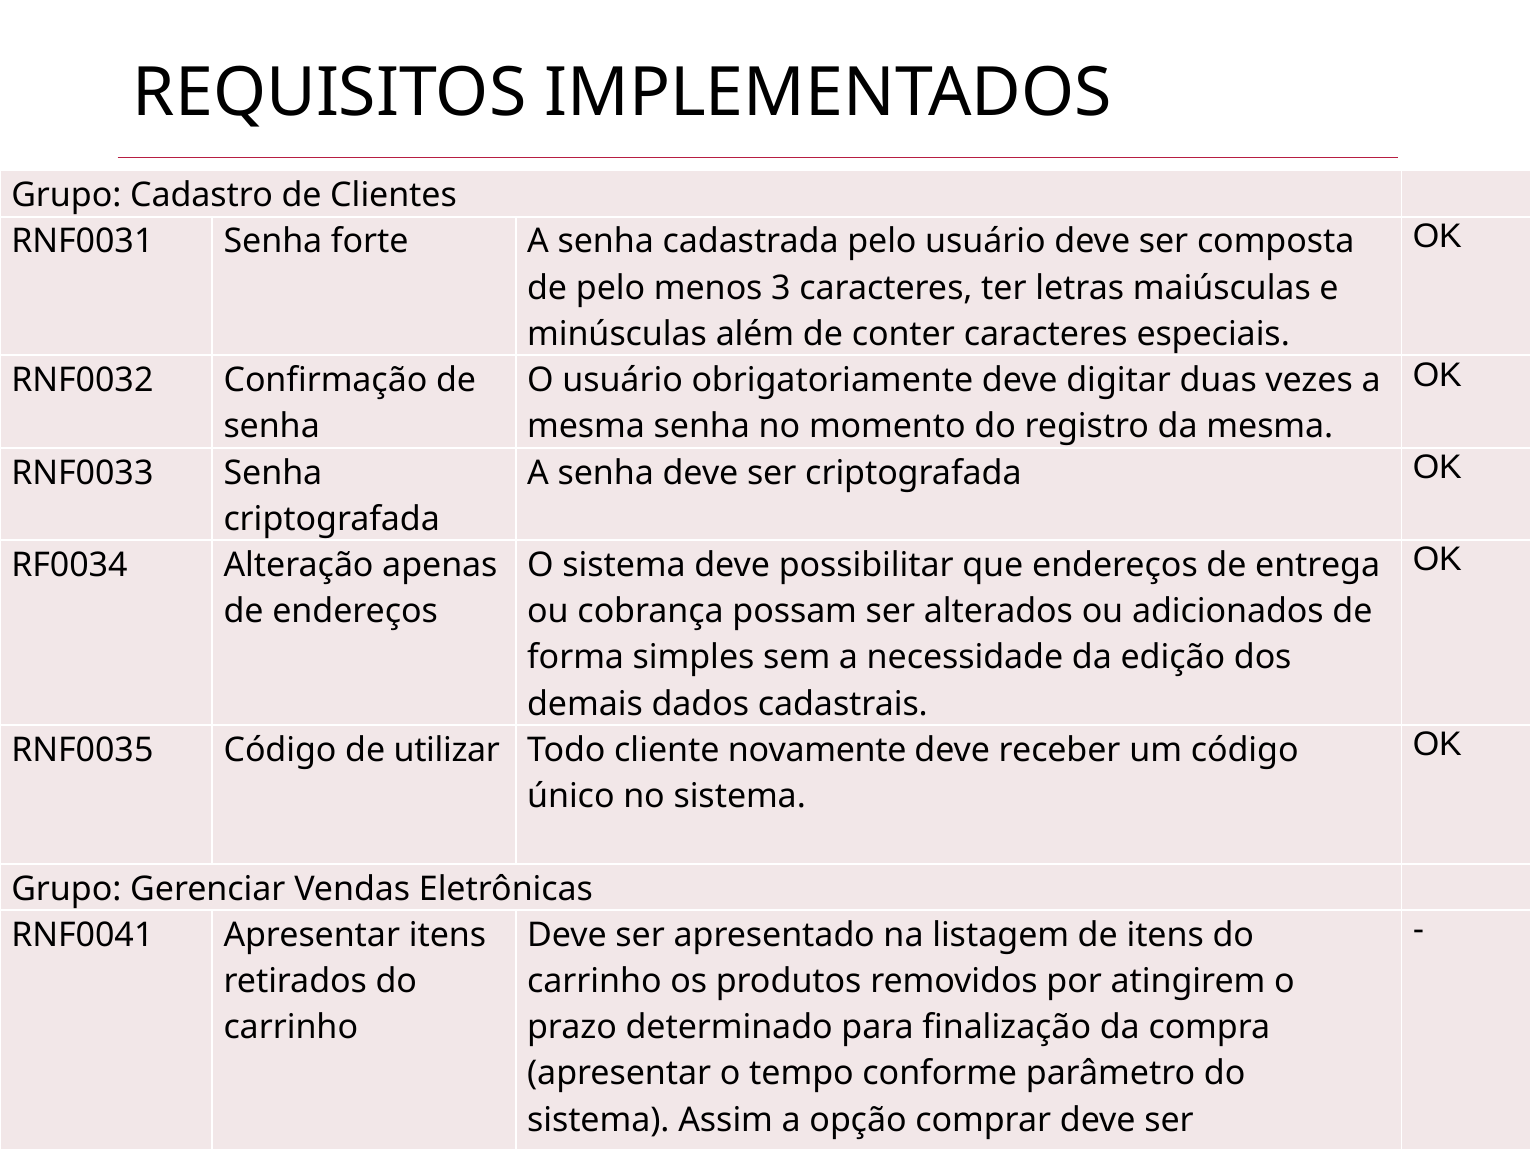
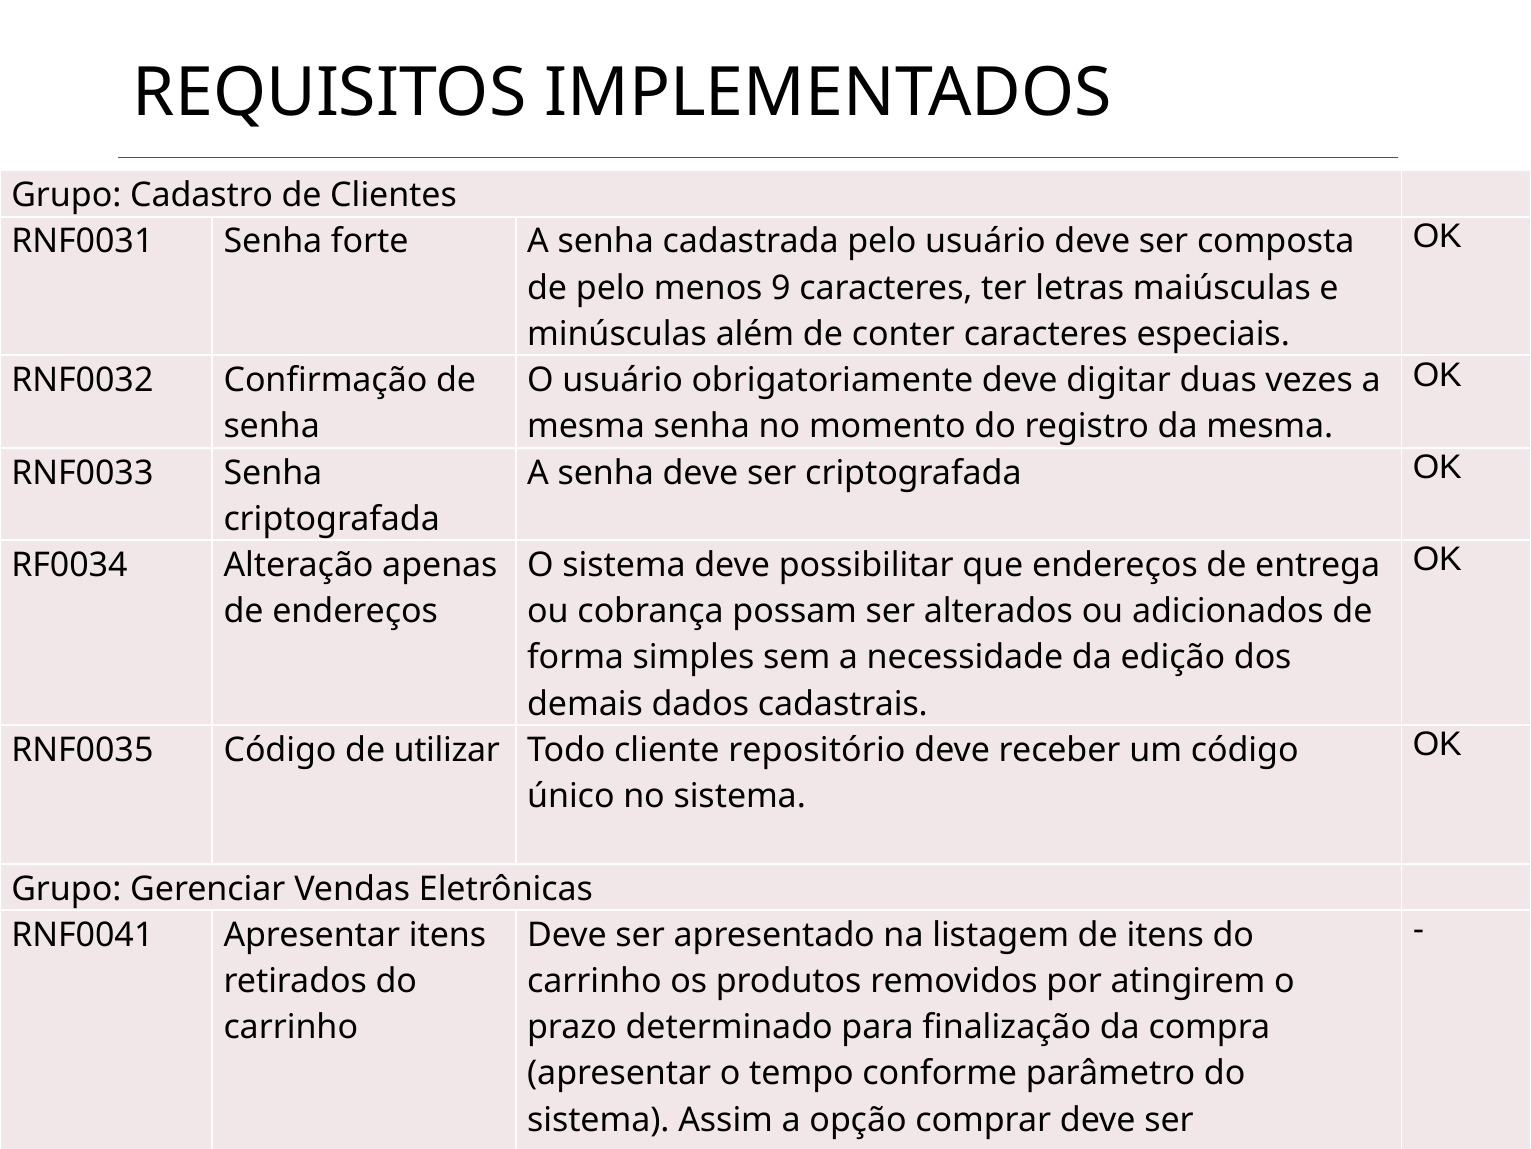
3: 3 -> 9
cliente novamente: novamente -> repositório
